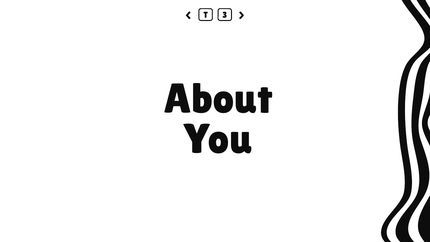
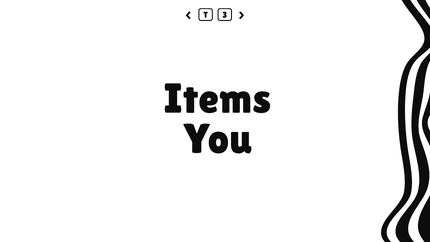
About: About -> Items
